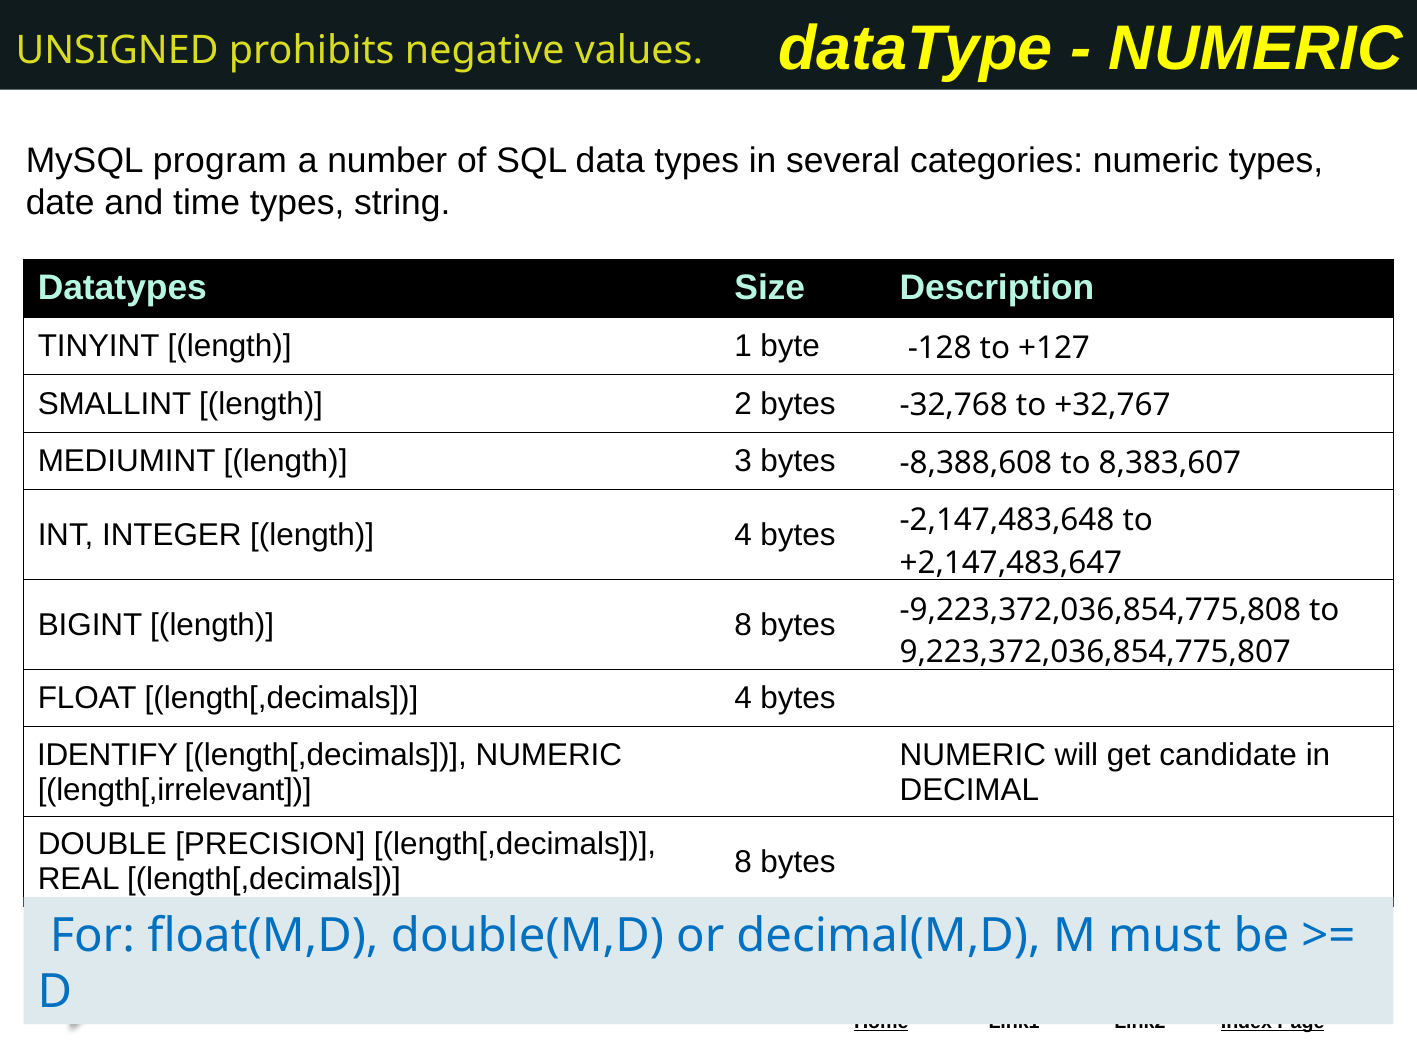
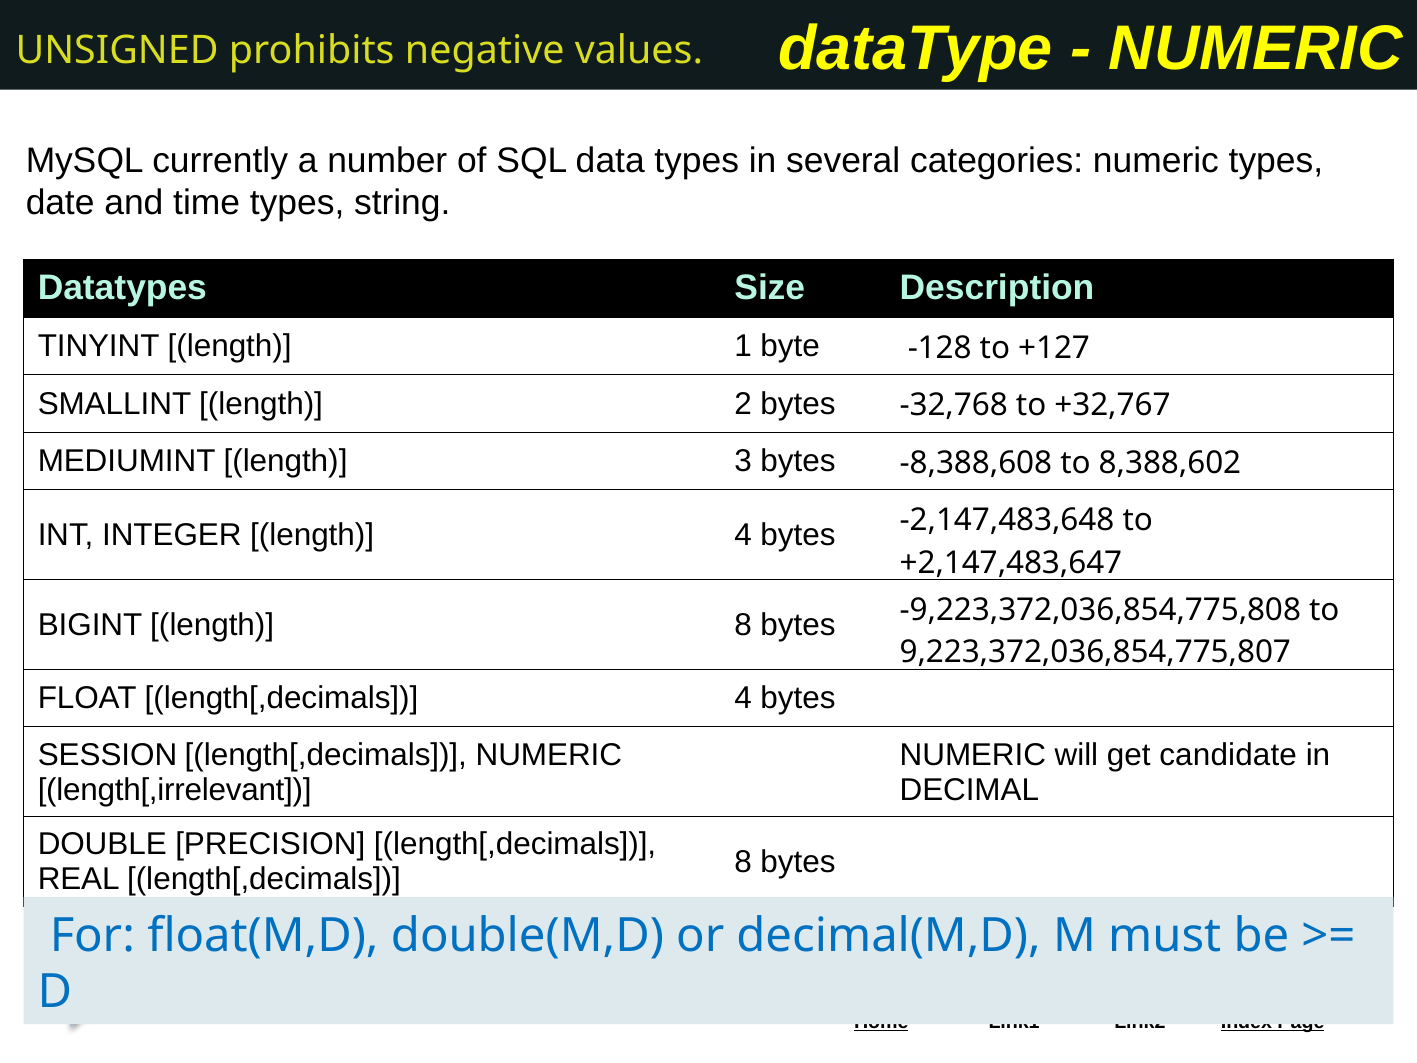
program: program -> currently
8,383,607: 8,383,607 -> 8,388,602
IDENTIFY: IDENTIFY -> SESSION
